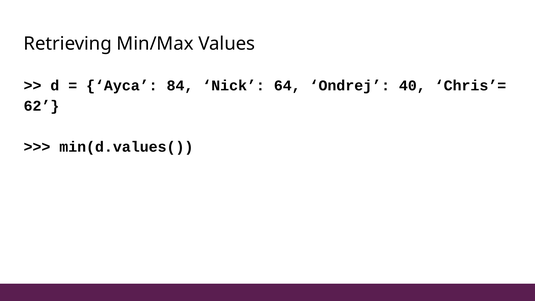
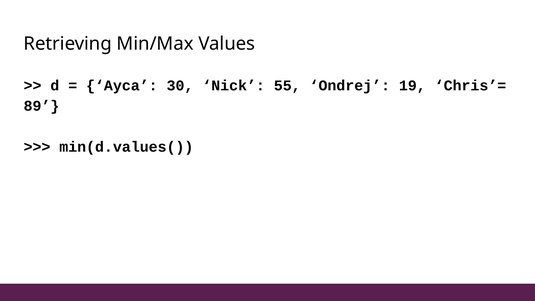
84: 84 -> 30
64: 64 -> 55
40: 40 -> 19
62: 62 -> 89
